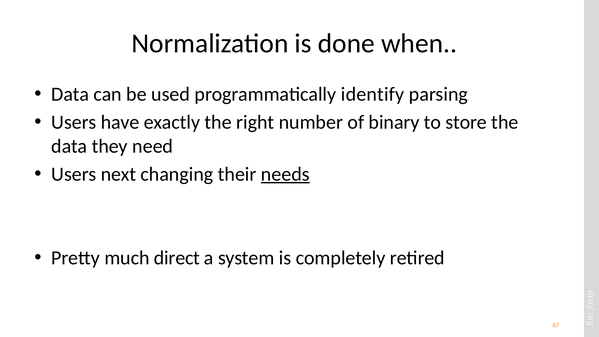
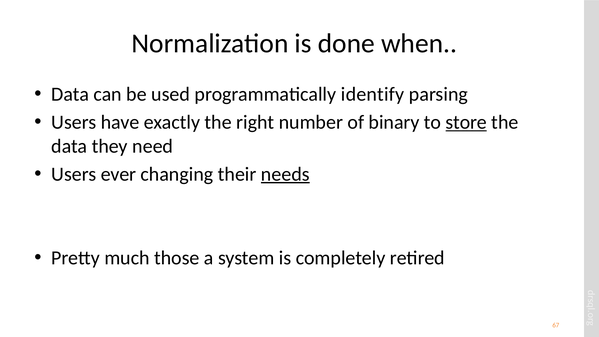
store underline: none -> present
next: next -> ever
direct: direct -> those
